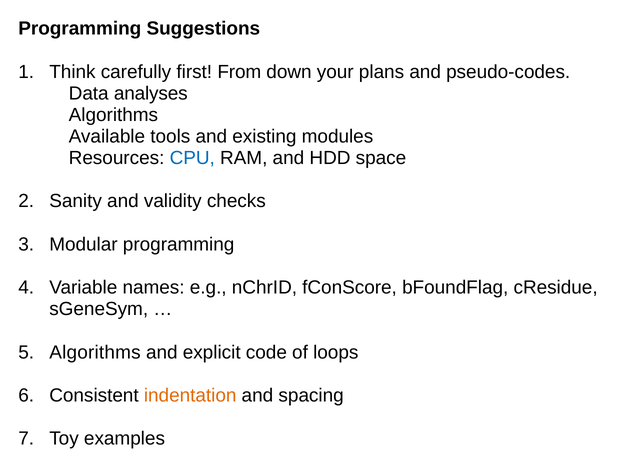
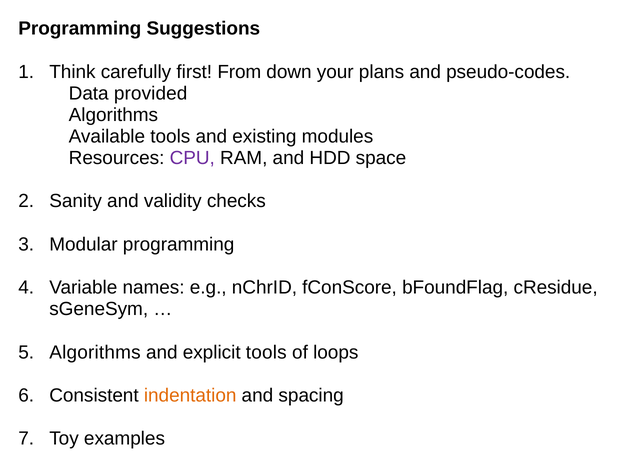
analyses: analyses -> provided
CPU colour: blue -> purple
explicit code: code -> tools
